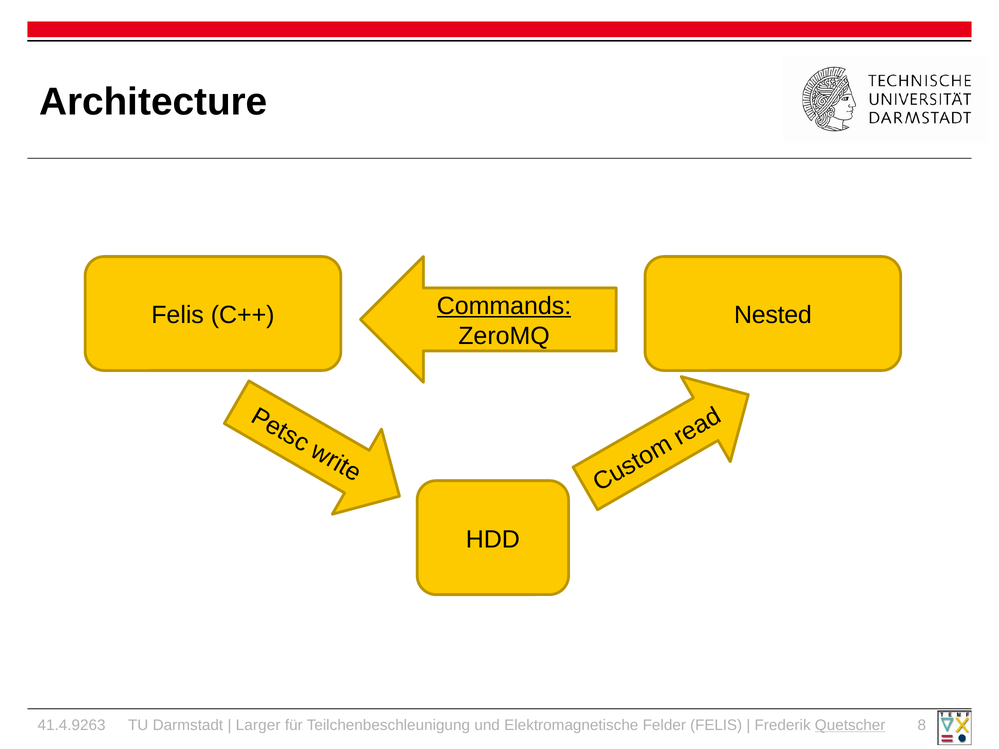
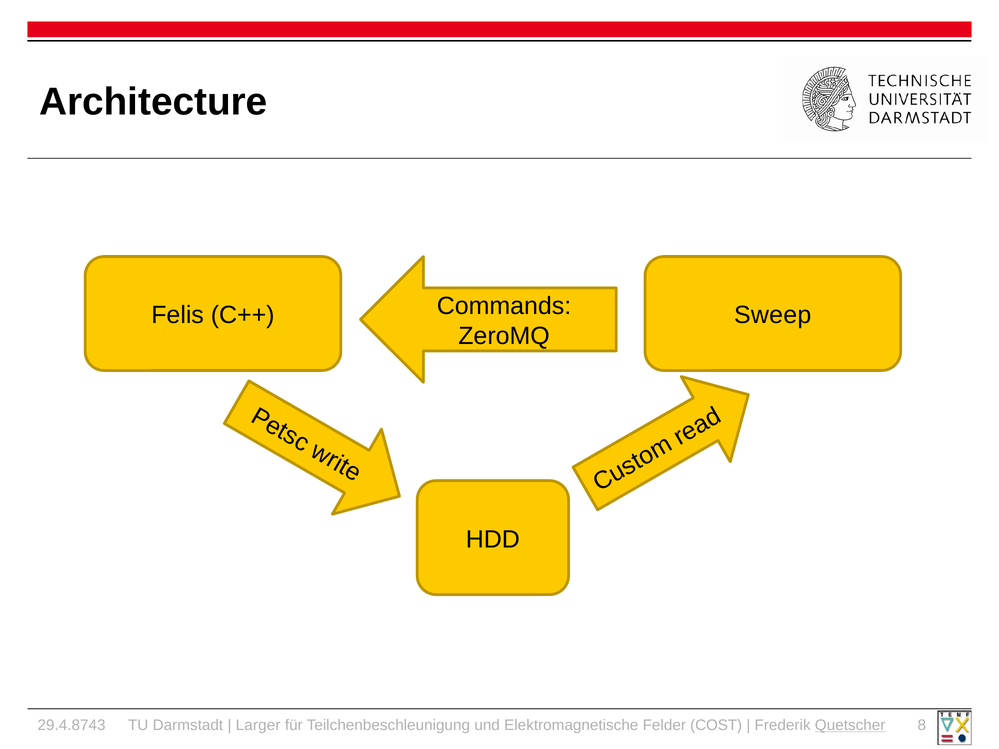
Commands underline: present -> none
Nested: Nested -> Sweep
41.4.9263: 41.4.9263 -> 29.4.8743
Felder FELIS: FELIS -> COST
